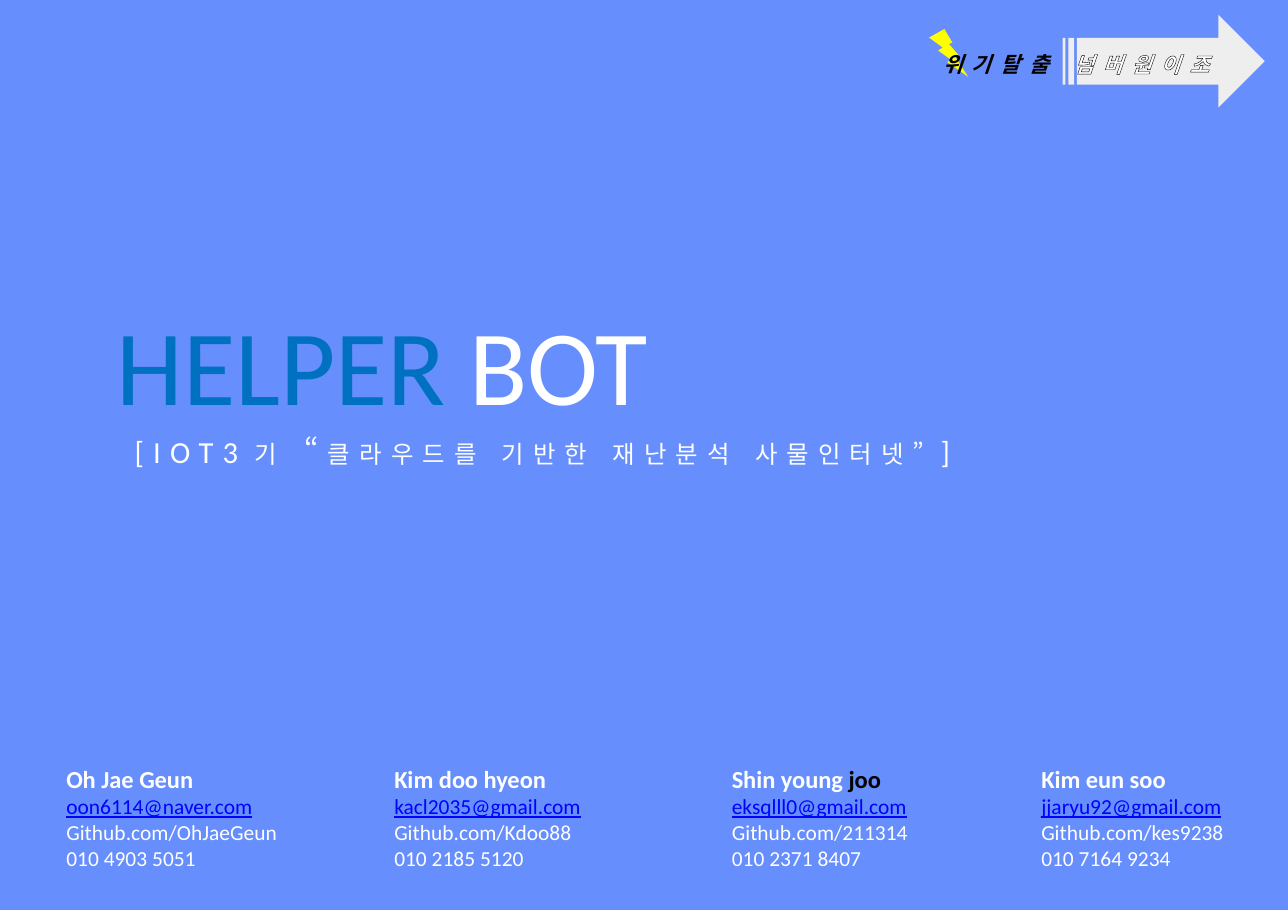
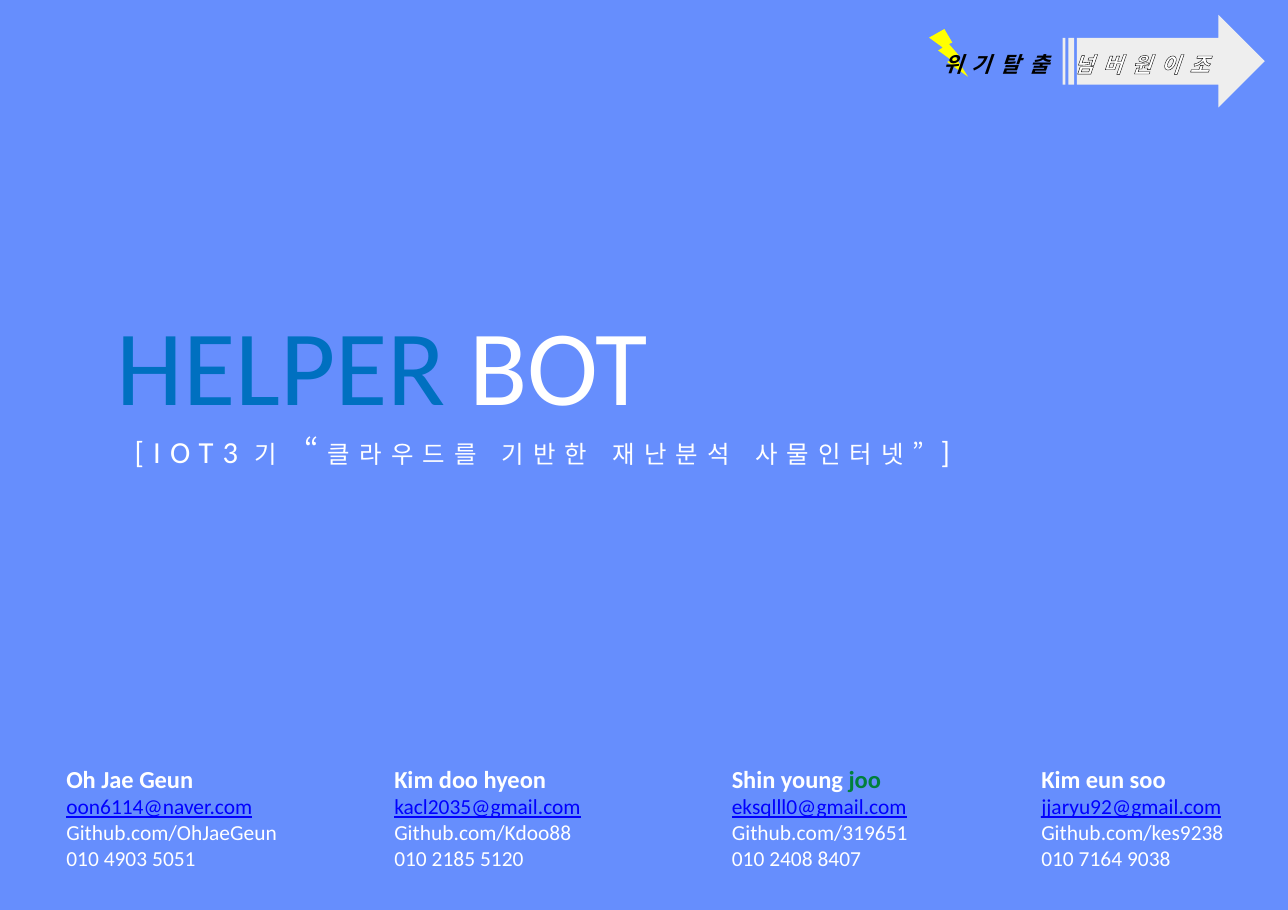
joo colour: black -> green
Github.com/211314: Github.com/211314 -> Github.com/319651
2371: 2371 -> 2408
9234: 9234 -> 9038
